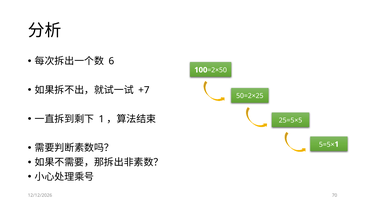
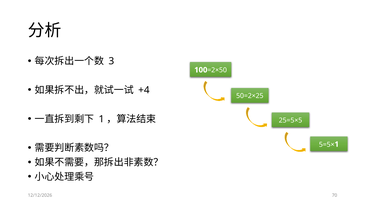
6: 6 -> 3
+7: +7 -> +4
